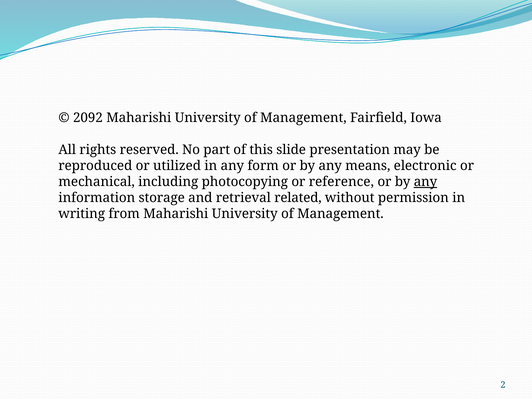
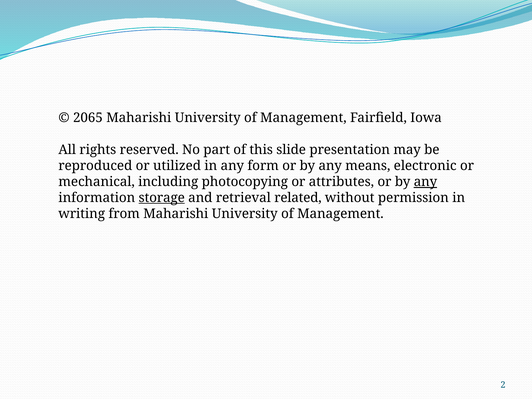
2092: 2092 -> 2065
reference: reference -> attributes
storage underline: none -> present
